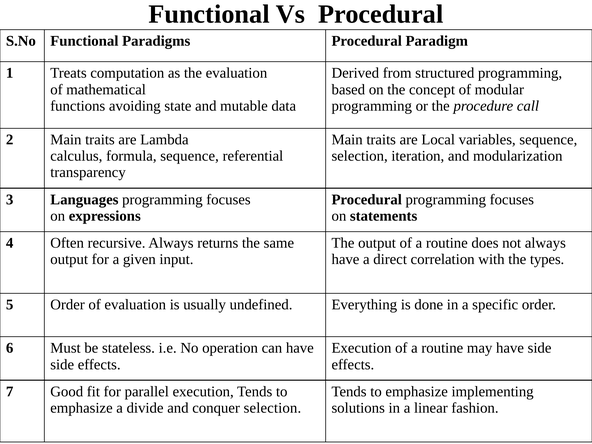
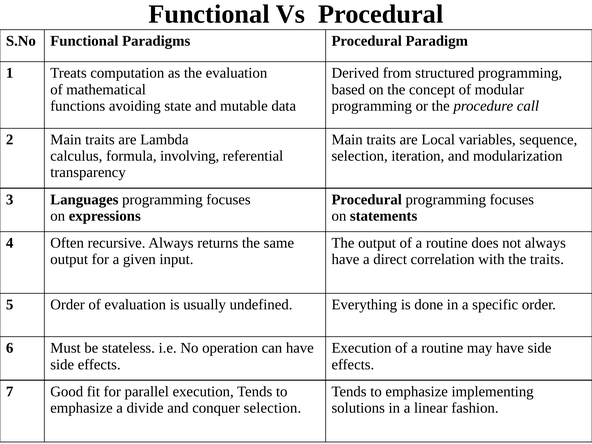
formula sequence: sequence -> involving
the types: types -> traits
